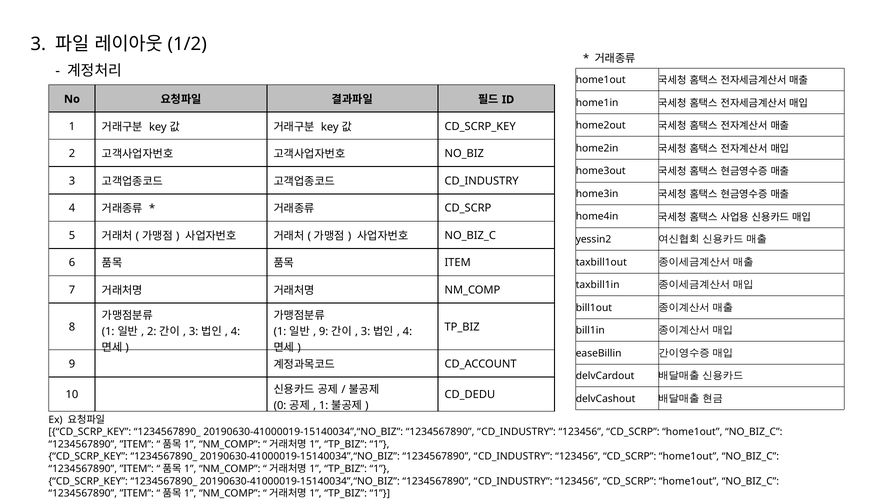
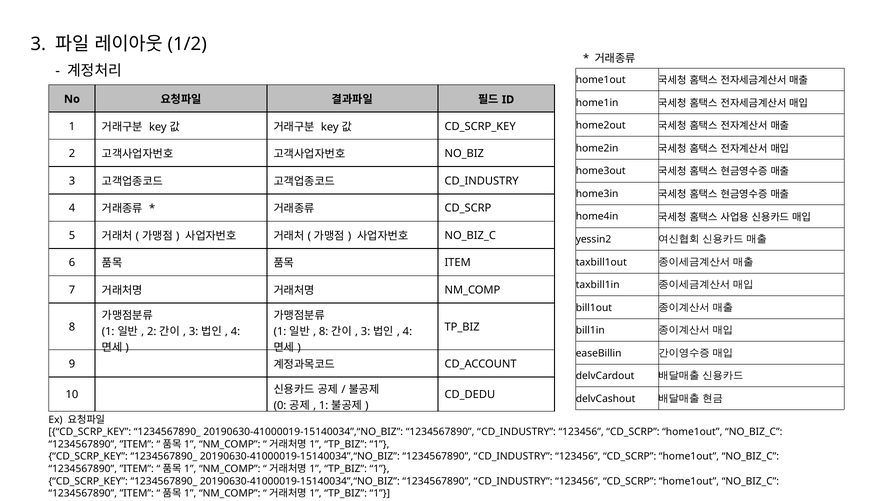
9 at (324, 332): 9 -> 8
